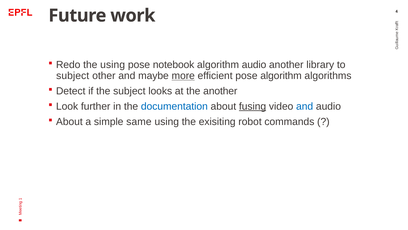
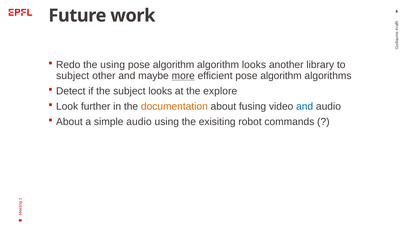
notebook at (174, 65): notebook -> algorithm
algorithm audio: audio -> looks
the another: another -> explore
documentation colour: blue -> orange
fusing underline: present -> none
simple same: same -> audio
